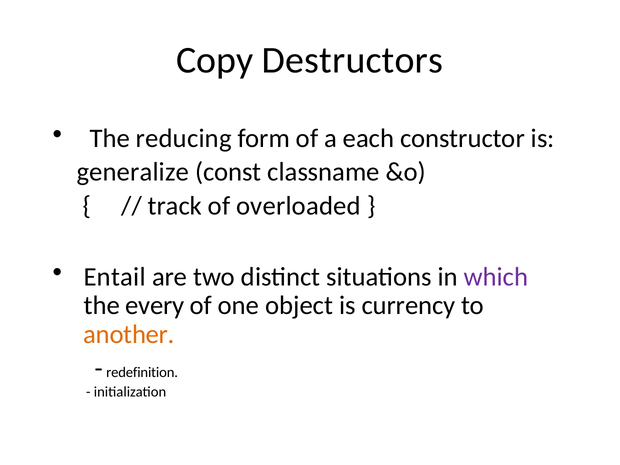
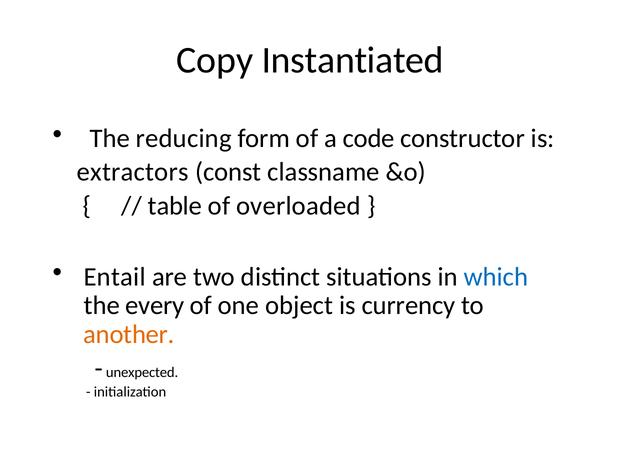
Destructors: Destructors -> Instantiated
each: each -> code
generalize: generalize -> extractors
track: track -> table
which colour: purple -> blue
redefinition: redefinition -> unexpected
